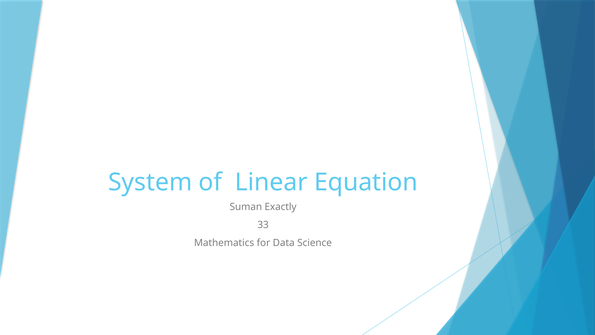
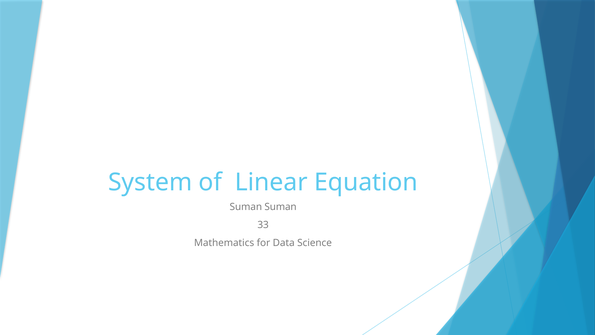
Suman Exactly: Exactly -> Suman
